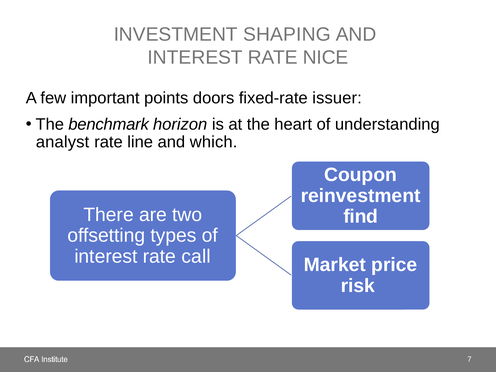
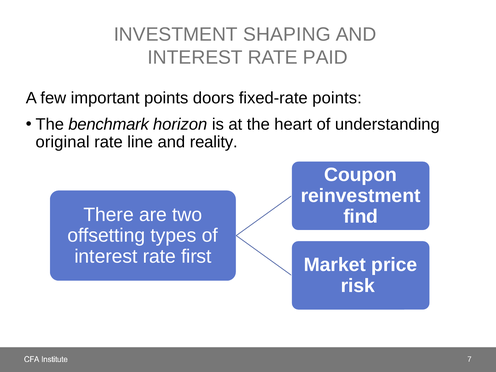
NICE: NICE -> PAID
fixed-rate issuer: issuer -> points
analyst: analyst -> original
which: which -> reality
call: call -> first
